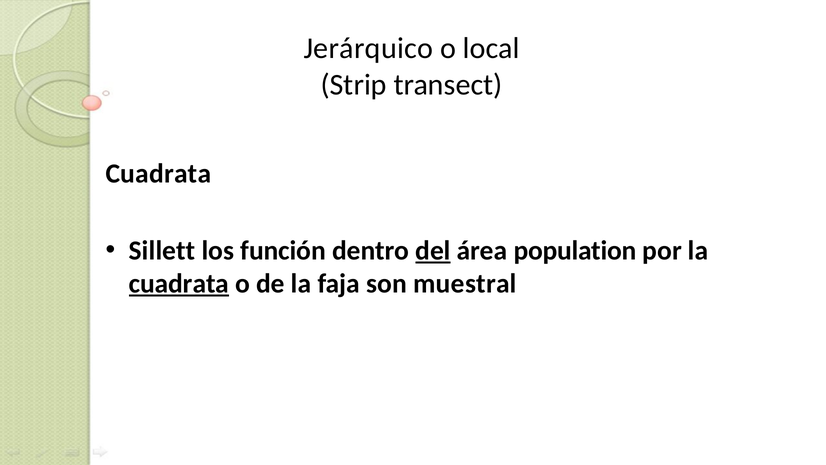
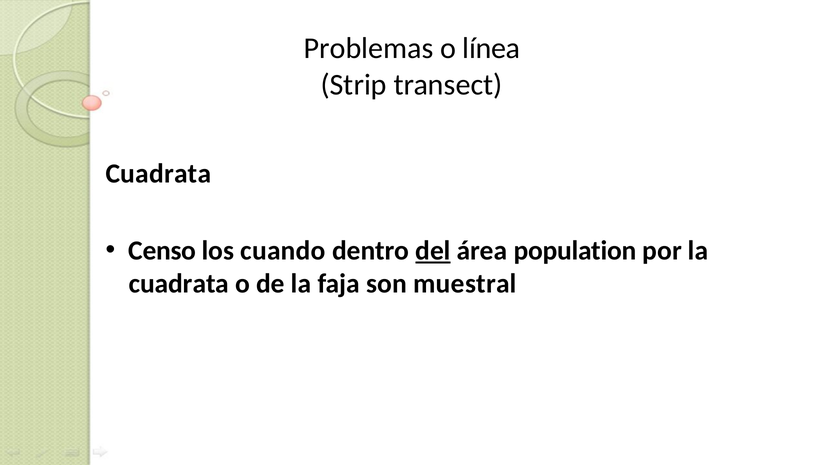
Jerárquico: Jerárquico -> Problemas
local: local -> línea
Sillett: Sillett -> Censo
función: función -> cuando
cuadrata at (179, 283) underline: present -> none
